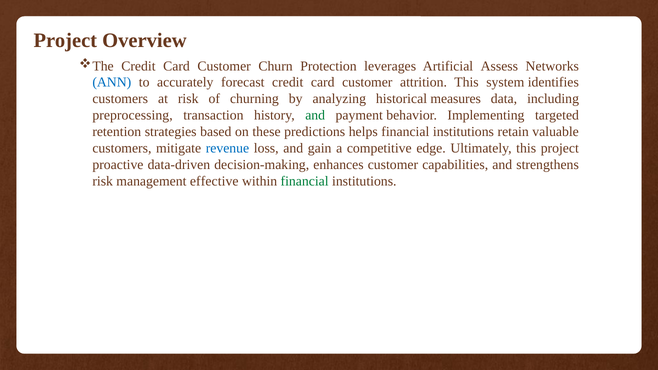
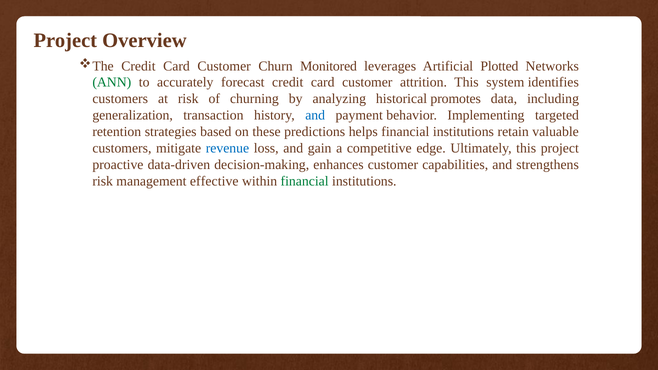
Protection: Protection -> Monitored
Assess: Assess -> Plotted
ANN colour: blue -> green
measures: measures -> promotes
preprocessing: preprocessing -> generalization
and at (315, 115) colour: green -> blue
